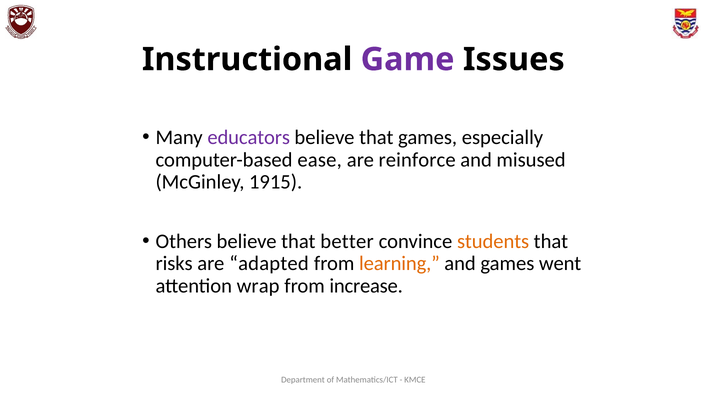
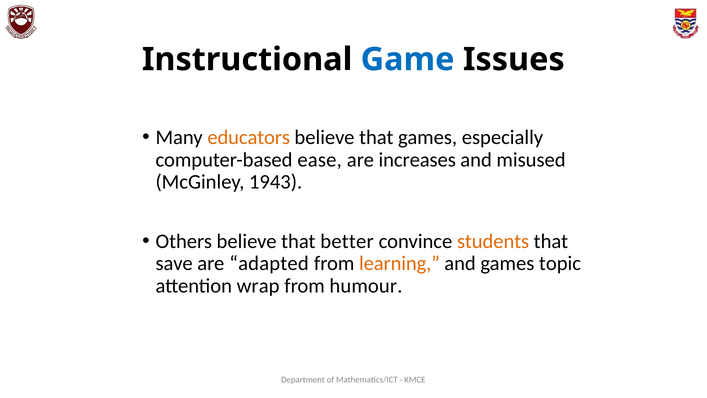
Game colour: purple -> blue
educators colour: purple -> orange
reinforce: reinforce -> increases
1915: 1915 -> 1943
risks: risks -> save
went: went -> topic
increase: increase -> humour
